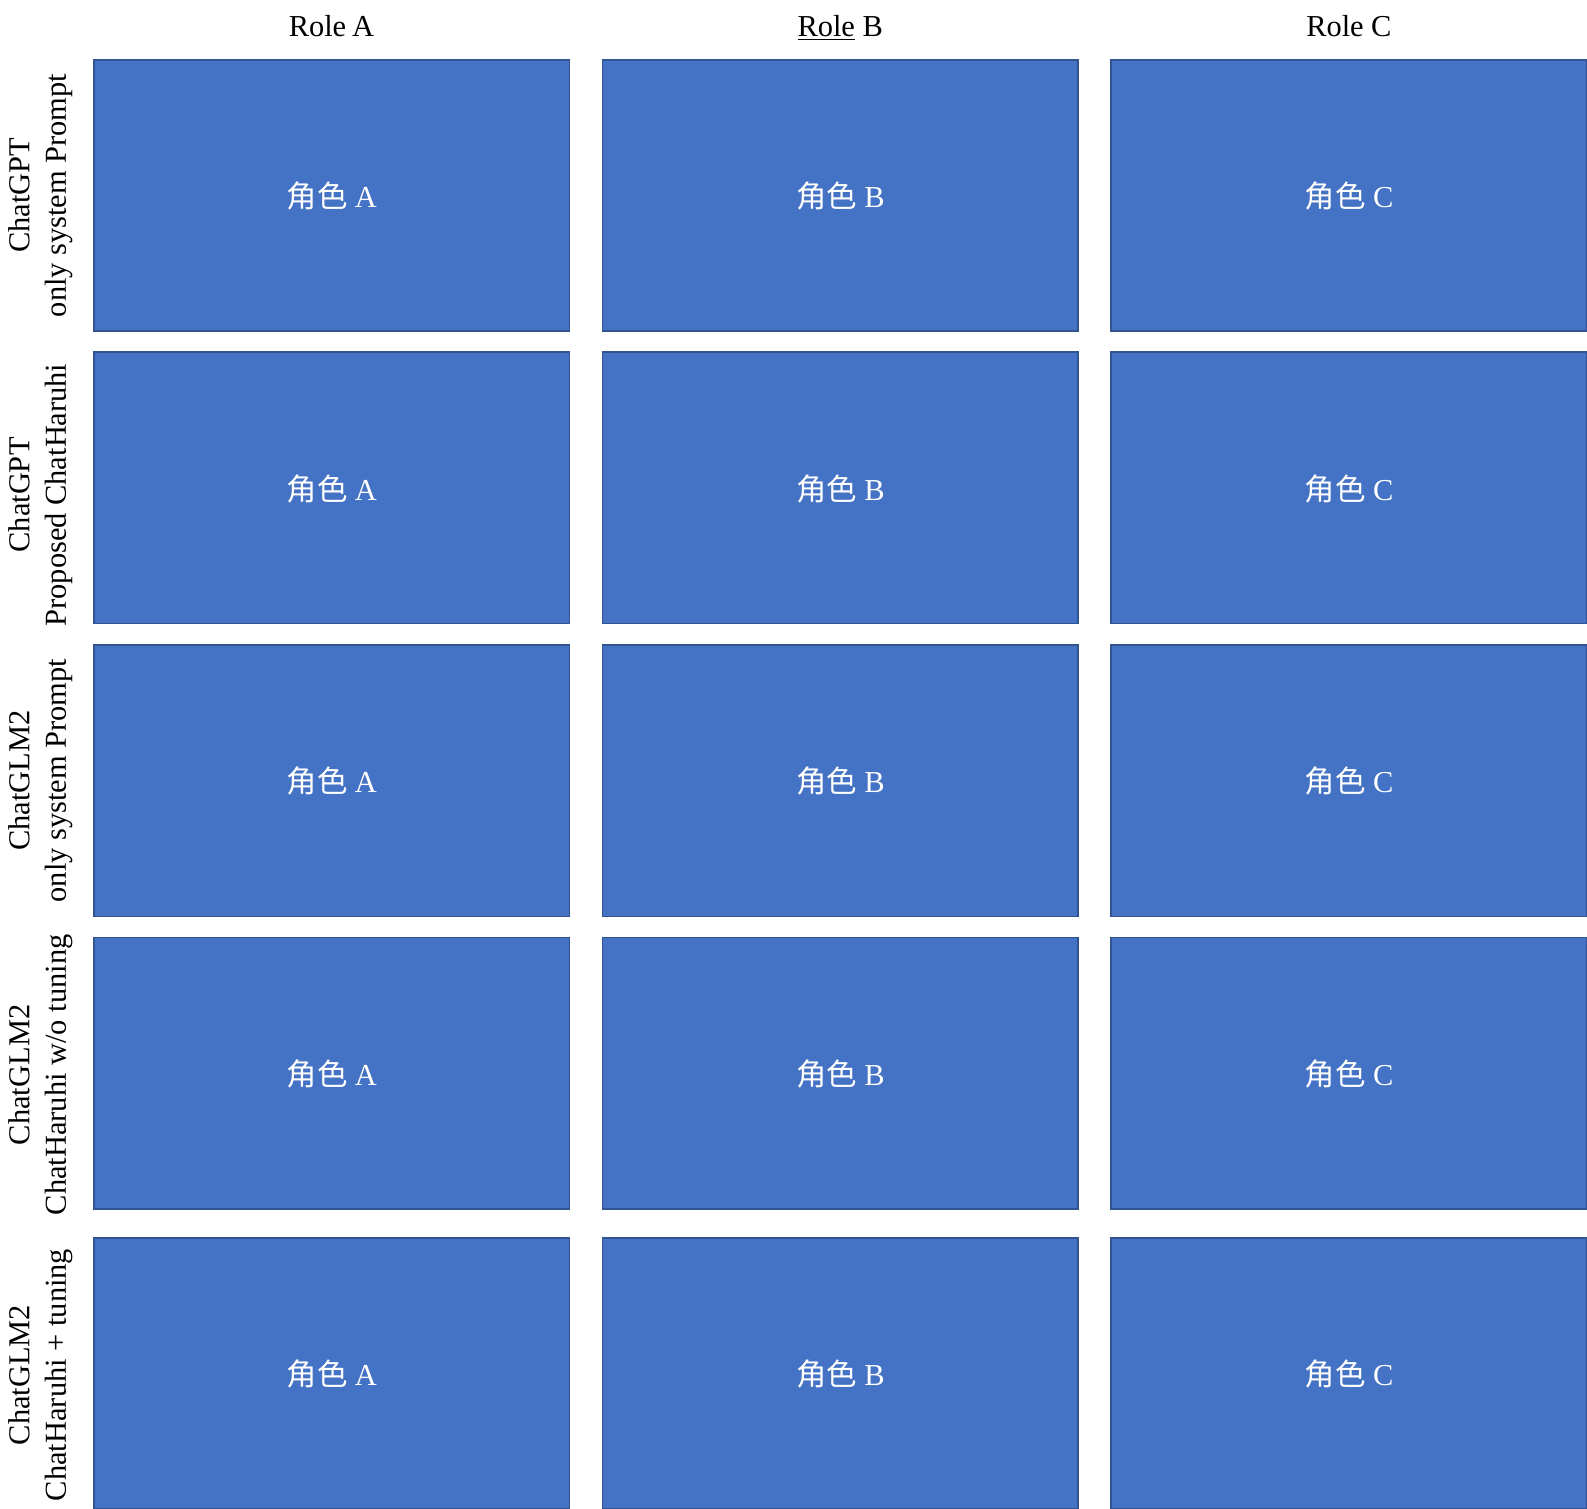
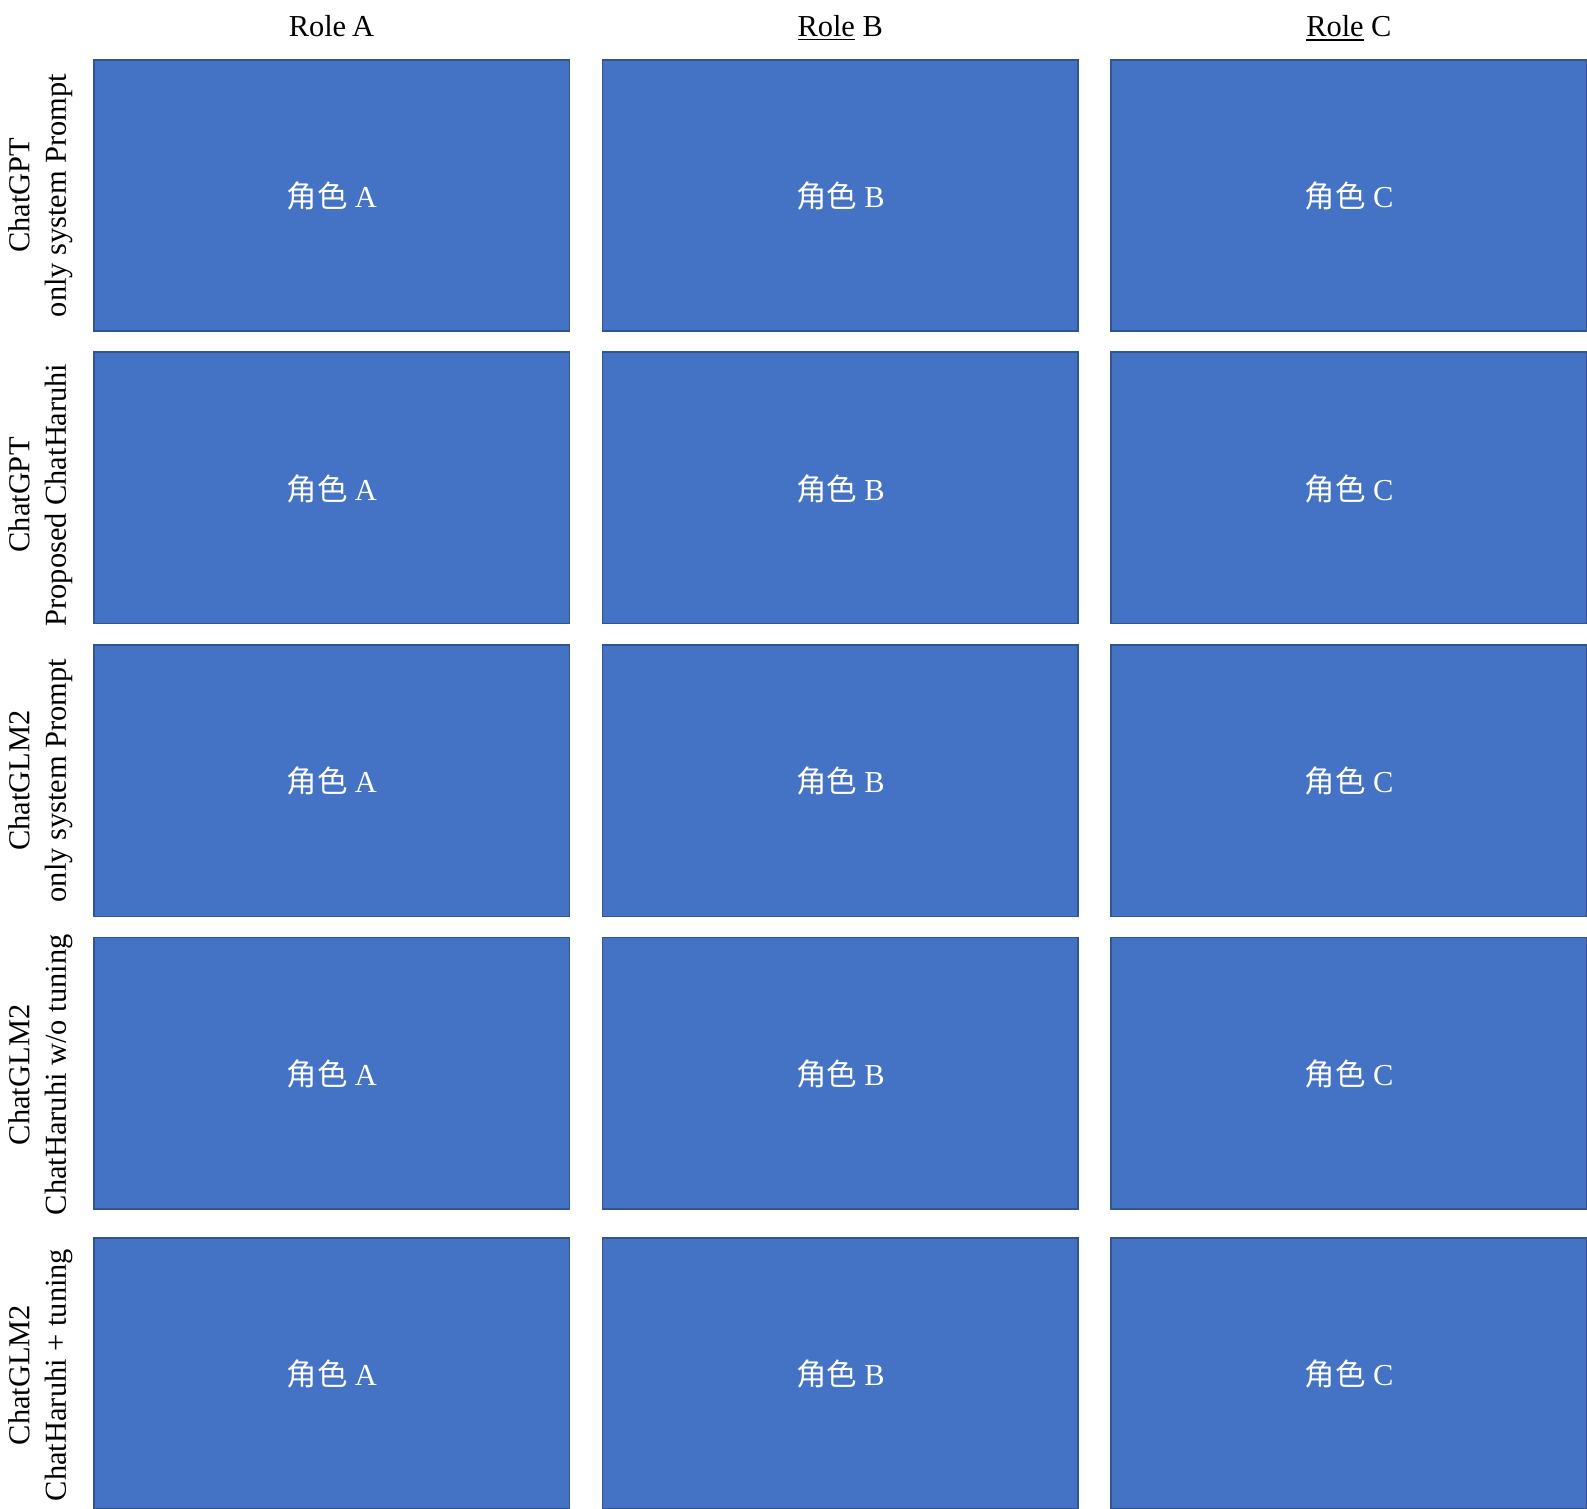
Role at (1335, 27) underline: none -> present
